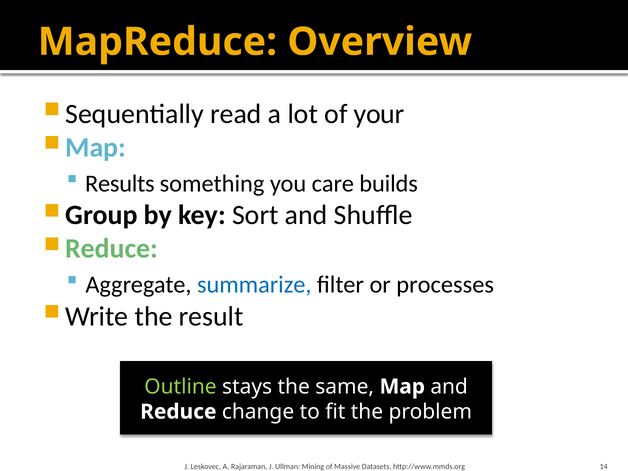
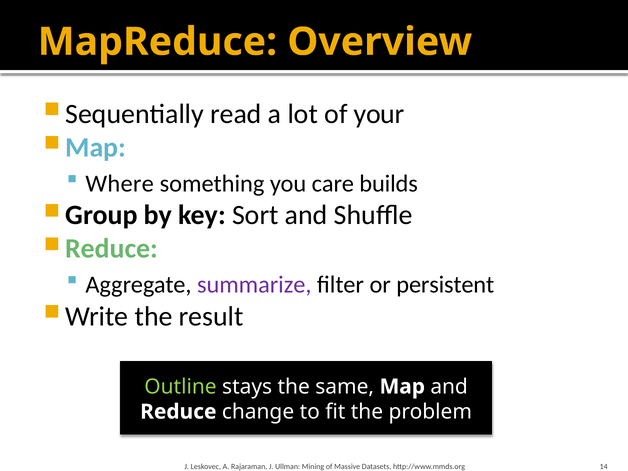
Results: Results -> Where
summarize colour: blue -> purple
processes: processes -> persistent
